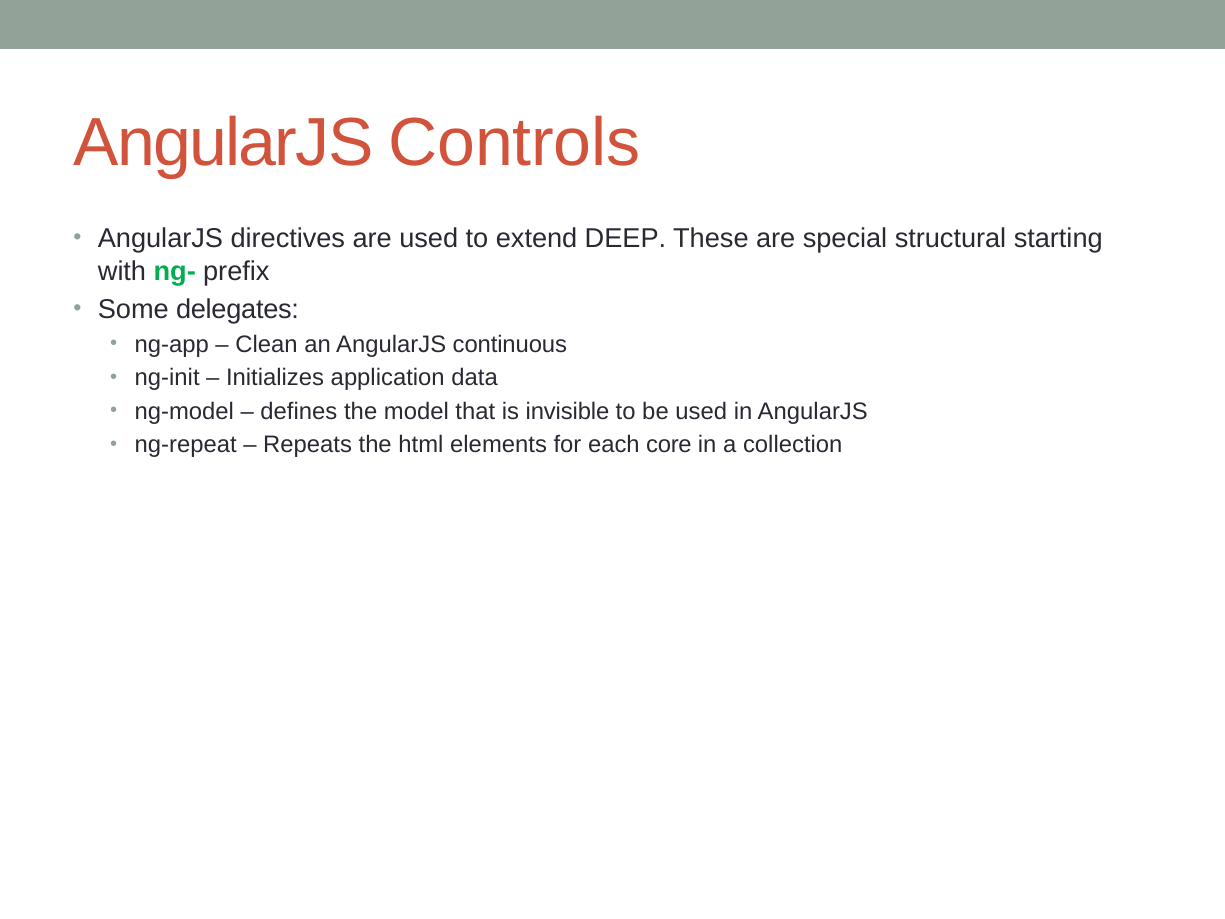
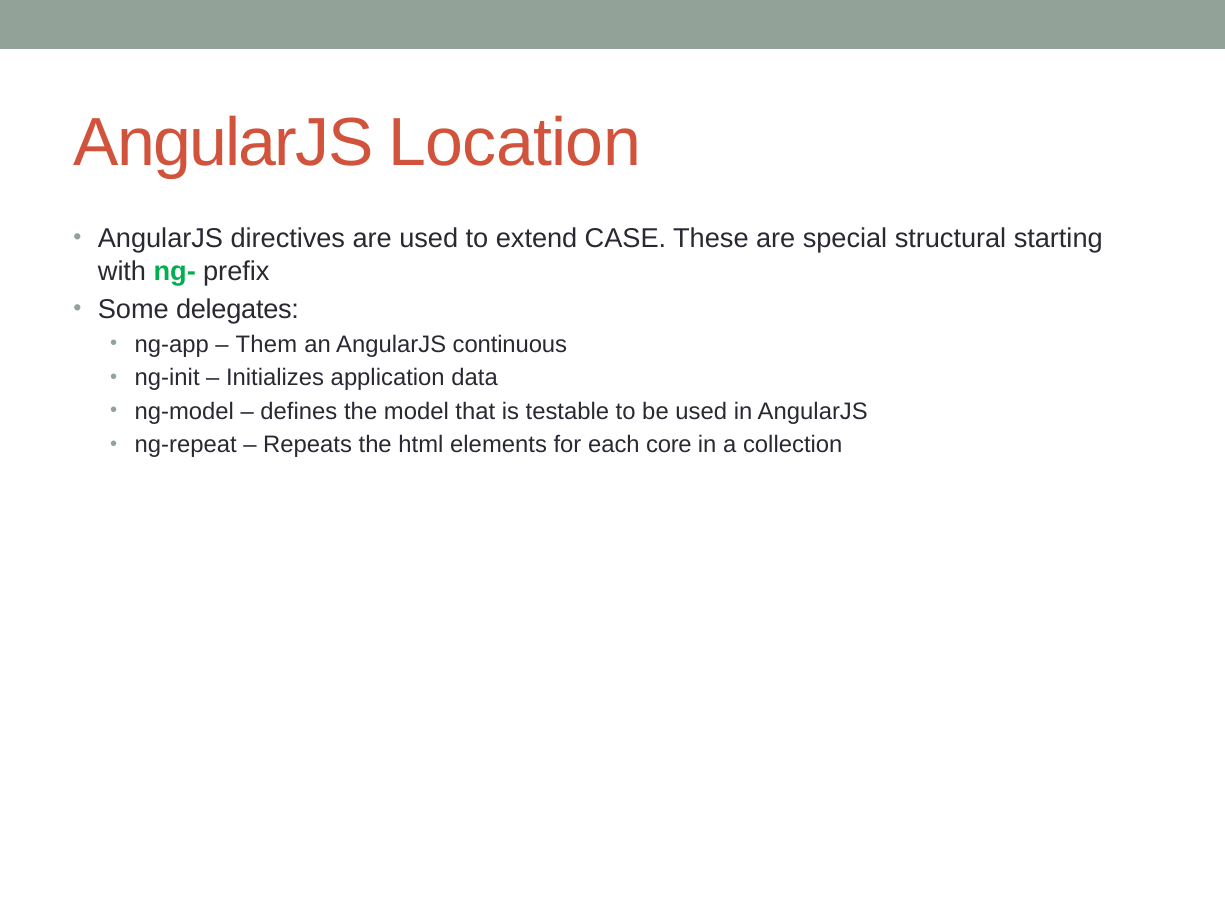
Controls: Controls -> Location
DEEP: DEEP -> CASE
Clean: Clean -> Them
invisible: invisible -> testable
